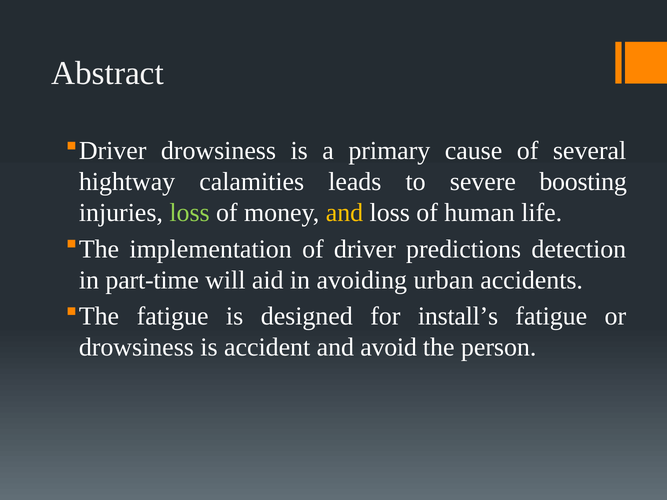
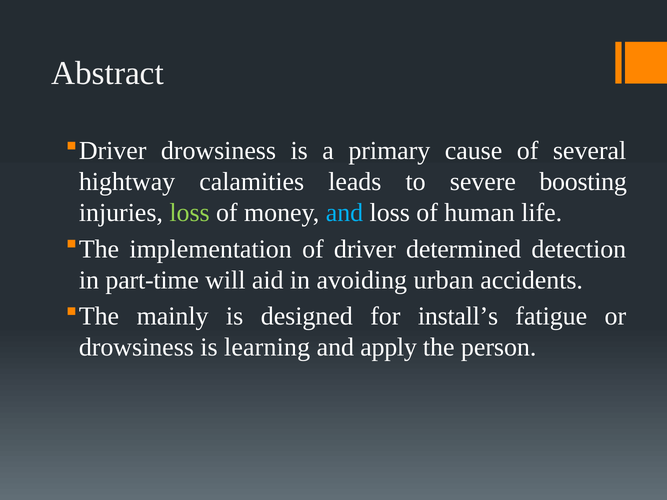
and at (344, 213) colour: yellow -> light blue
predictions: predictions -> determined
fatigue at (173, 316): fatigue -> mainly
accident: accident -> learning
avoid: avoid -> apply
